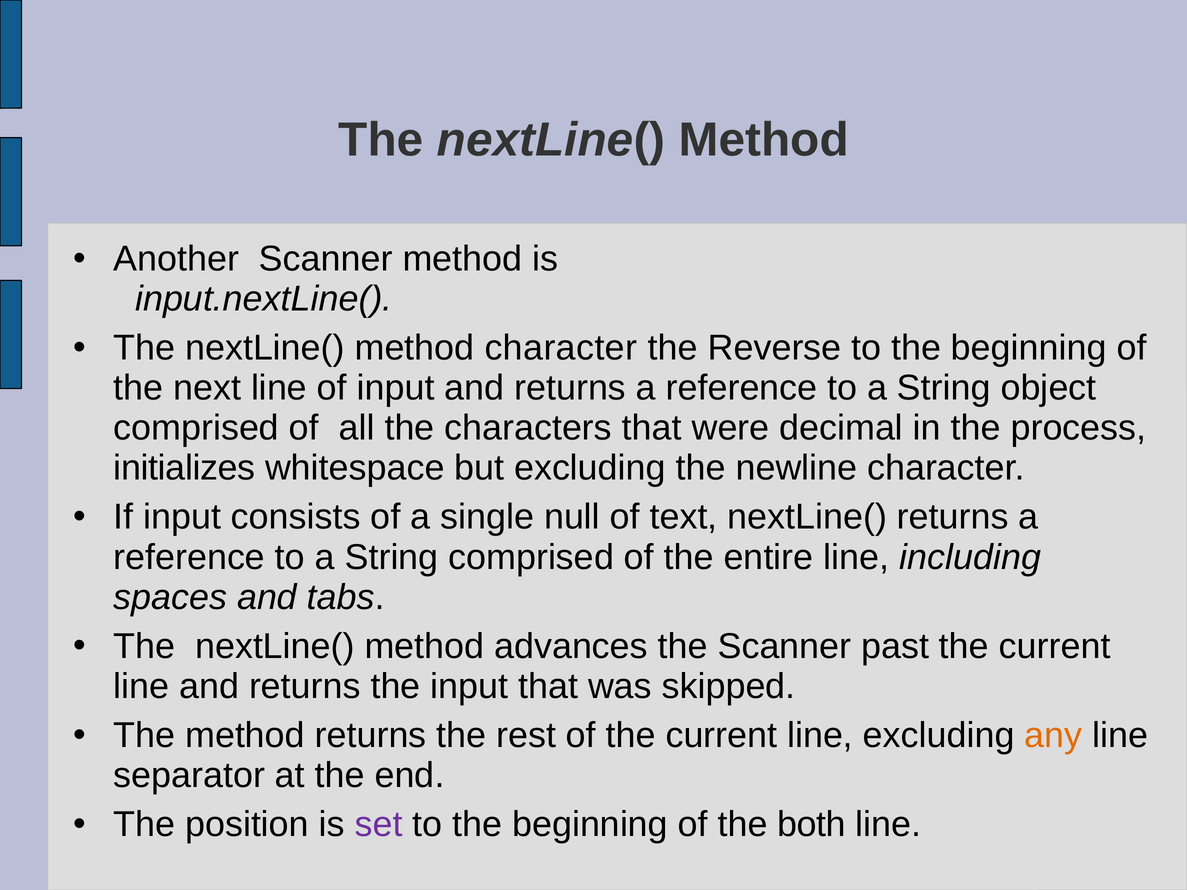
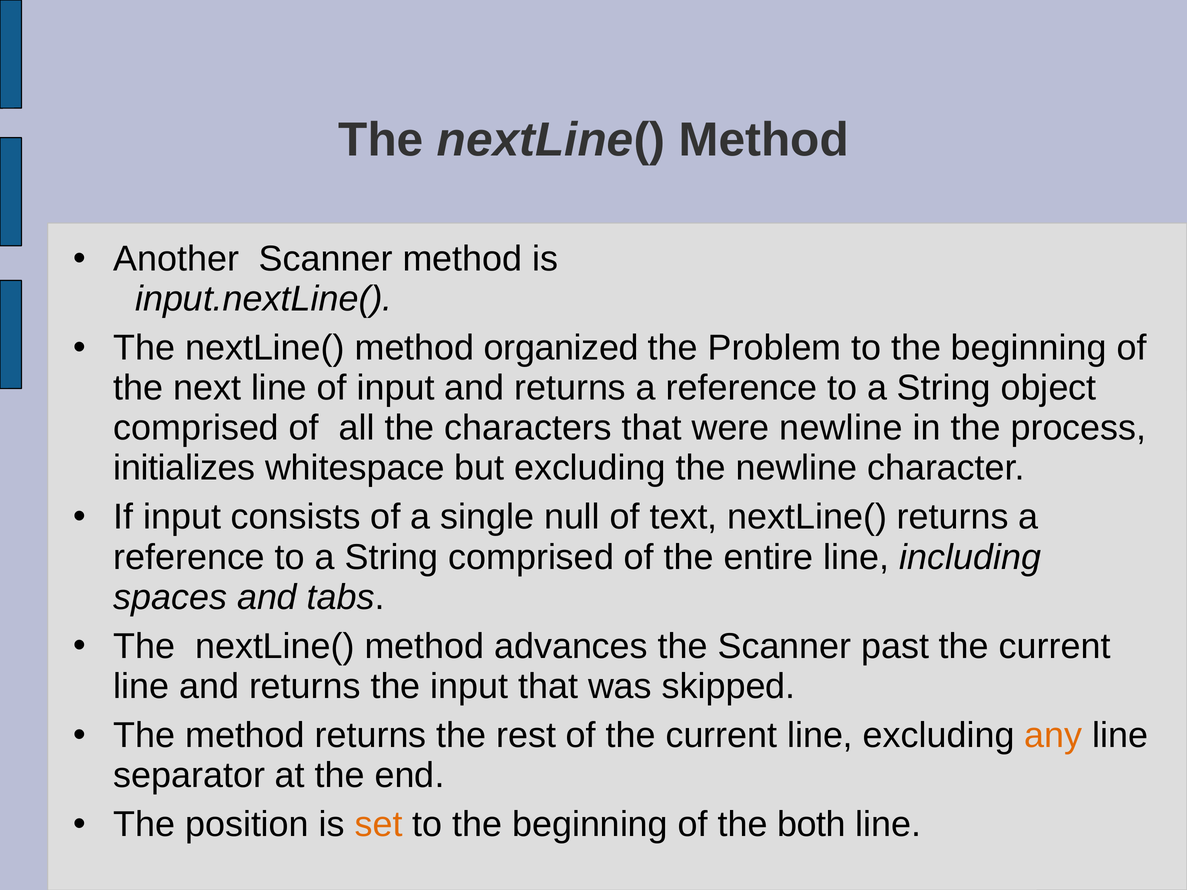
method character: character -> organized
Reverse: Reverse -> Problem
were decimal: decimal -> newline
set colour: purple -> orange
